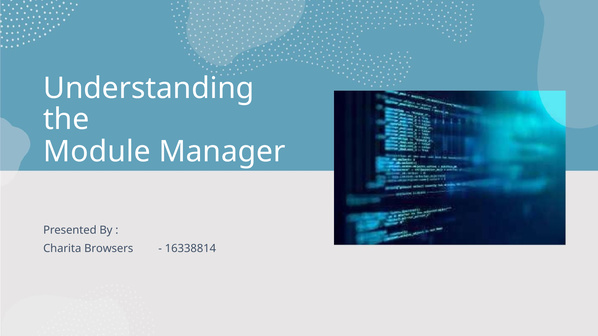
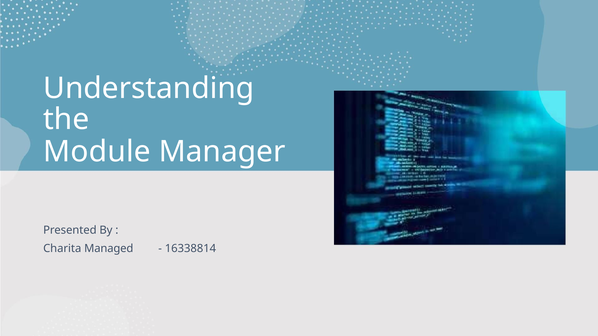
Browsers: Browsers -> Managed
